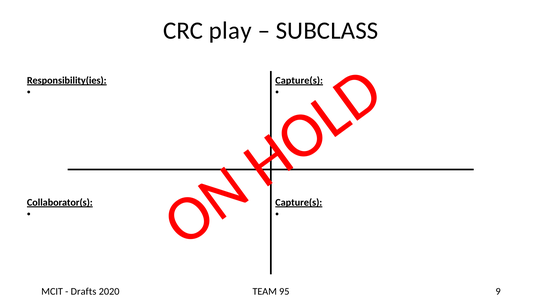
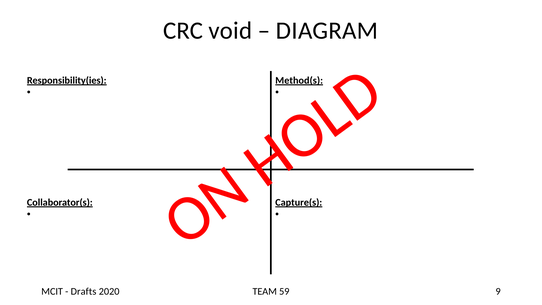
play: play -> void
SUBCLASS: SUBCLASS -> DIAGRAM
Capture(s at (299, 80): Capture(s -> Method(s
95: 95 -> 59
